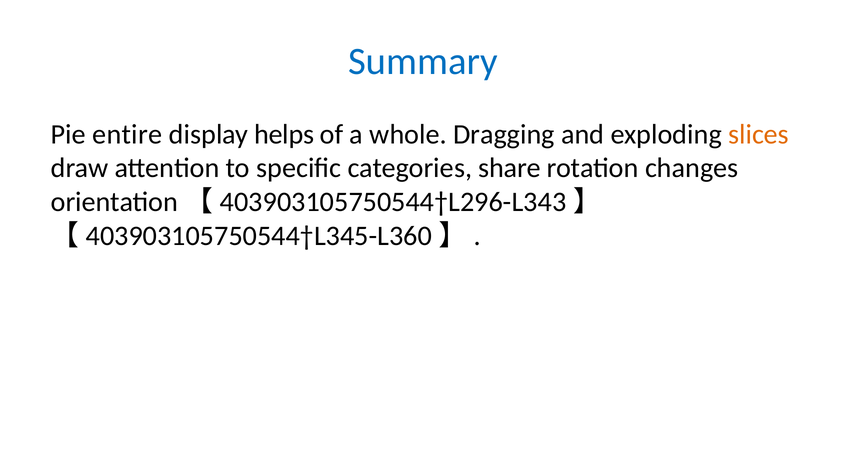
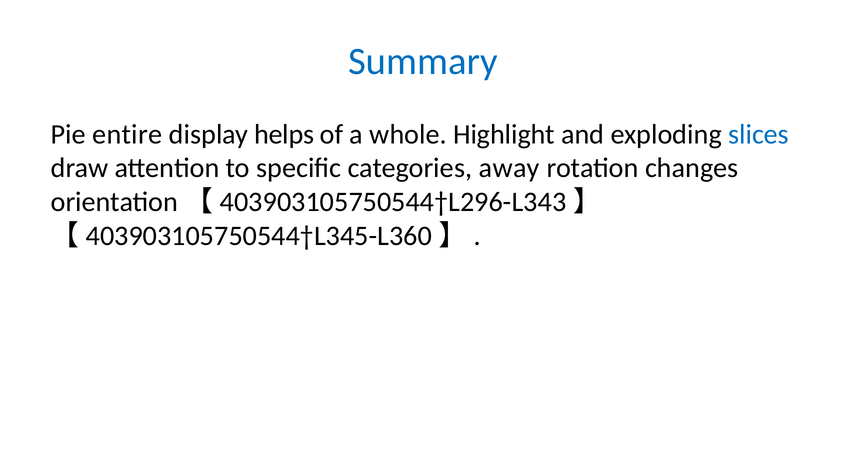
Dragging: Dragging -> Highlight
slices colour: orange -> blue
share: share -> away
